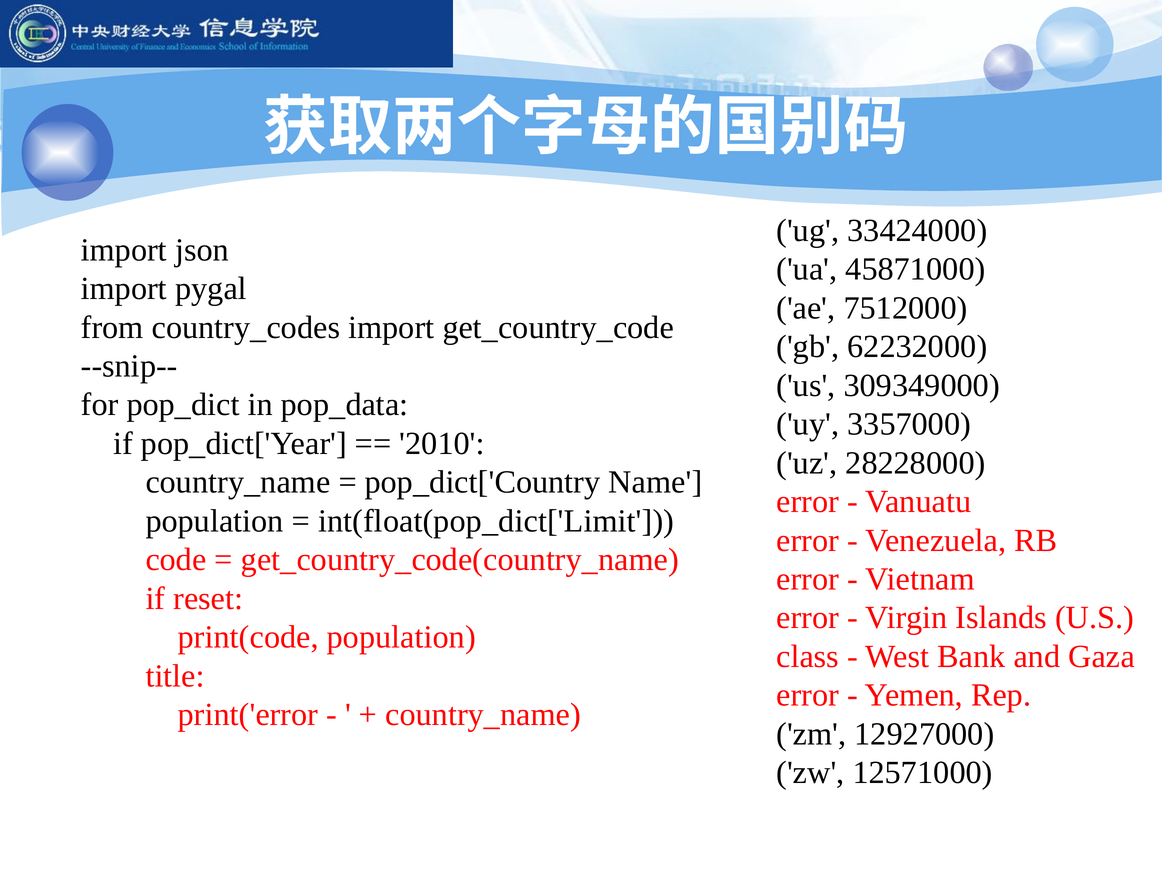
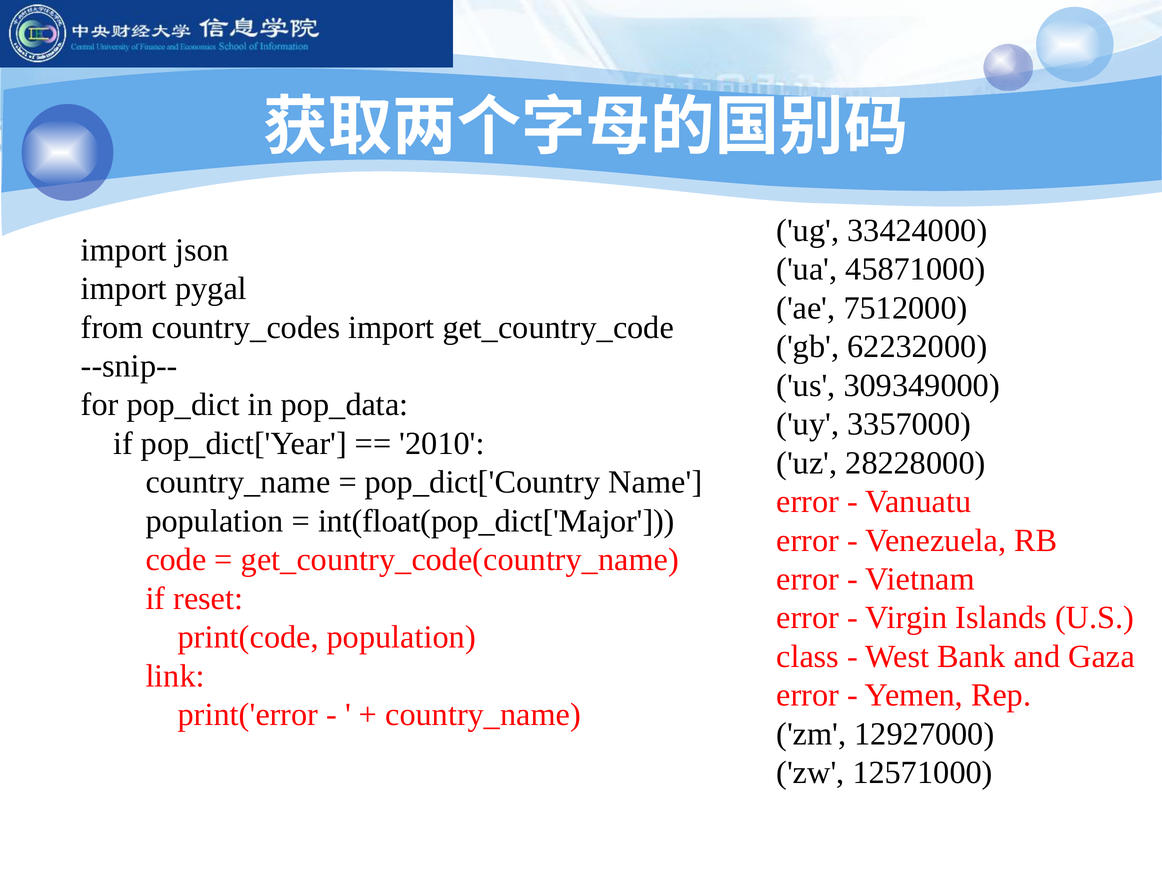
int(float(pop_dict['Limit: int(float(pop_dict['Limit -> int(float(pop_dict['Major
title: title -> link
